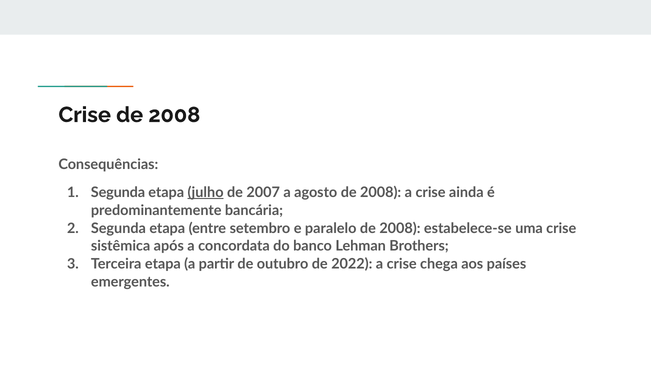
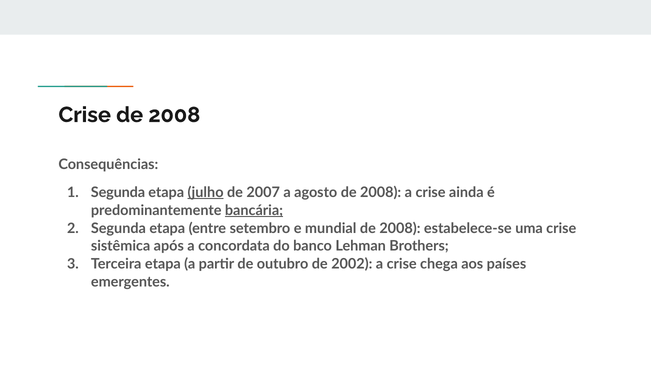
bancária underline: none -> present
paralelo: paralelo -> mundial
2022: 2022 -> 2002
